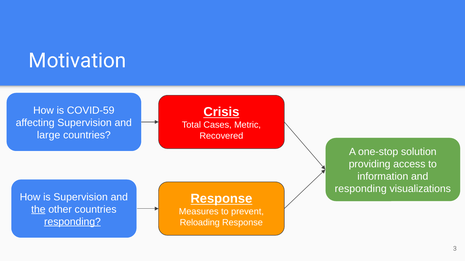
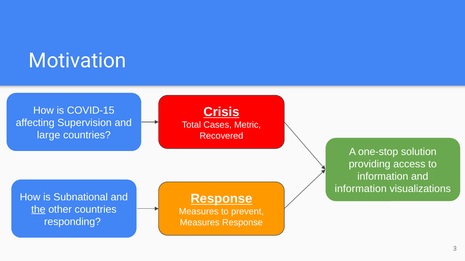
COVID-59: COVID-59 -> COVID-15
responding at (361, 189): responding -> information
is Supervision: Supervision -> Subnational
responding at (72, 222) underline: present -> none
Reloading at (200, 223): Reloading -> Measures
